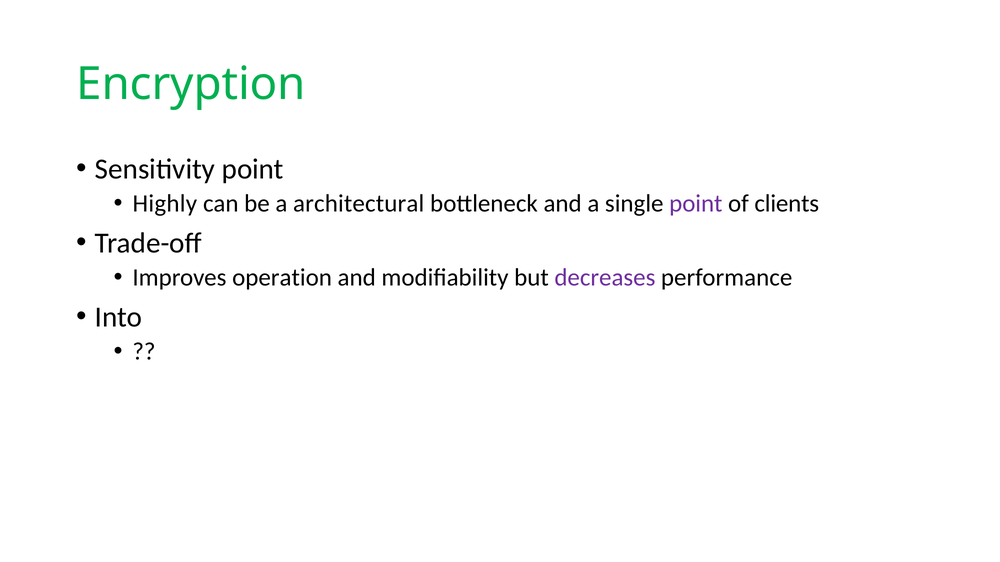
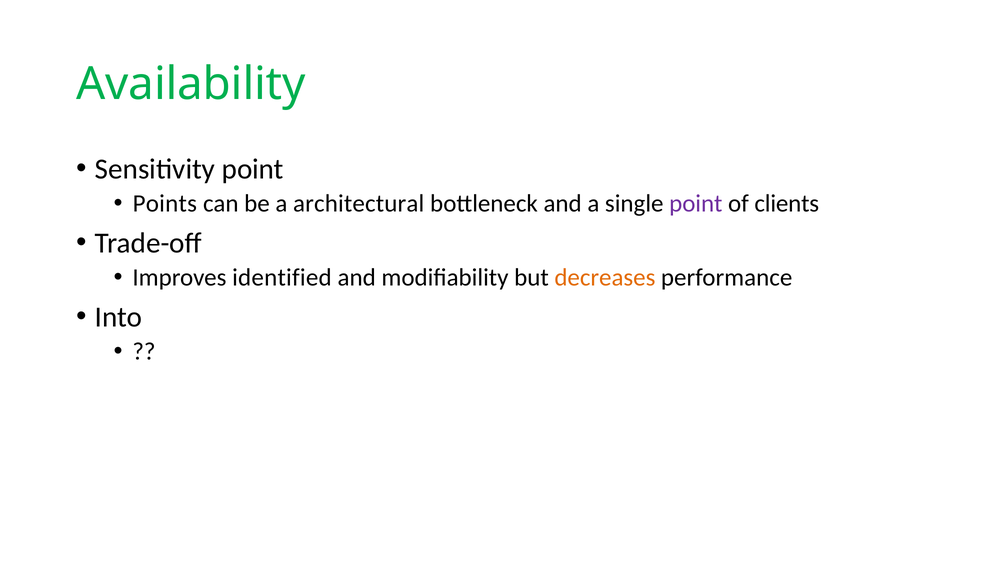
Encryption: Encryption -> Availability
Highly: Highly -> Points
operation: operation -> identified
decreases colour: purple -> orange
